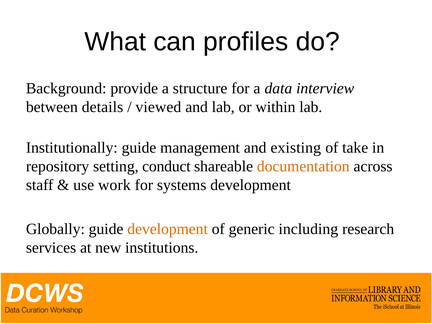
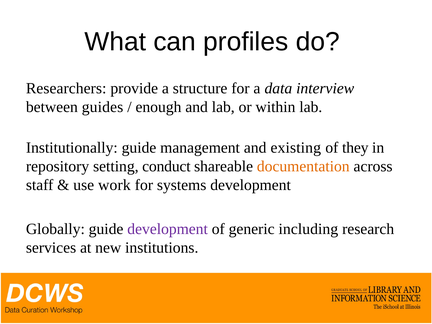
Background: Background -> Researchers
details: details -> guides
viewed: viewed -> enough
take: take -> they
development at (168, 229) colour: orange -> purple
